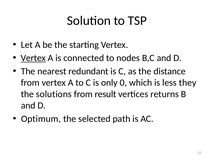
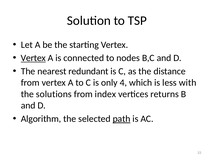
0: 0 -> 4
they: they -> with
result: result -> index
Optimum: Optimum -> Algorithm
path underline: none -> present
